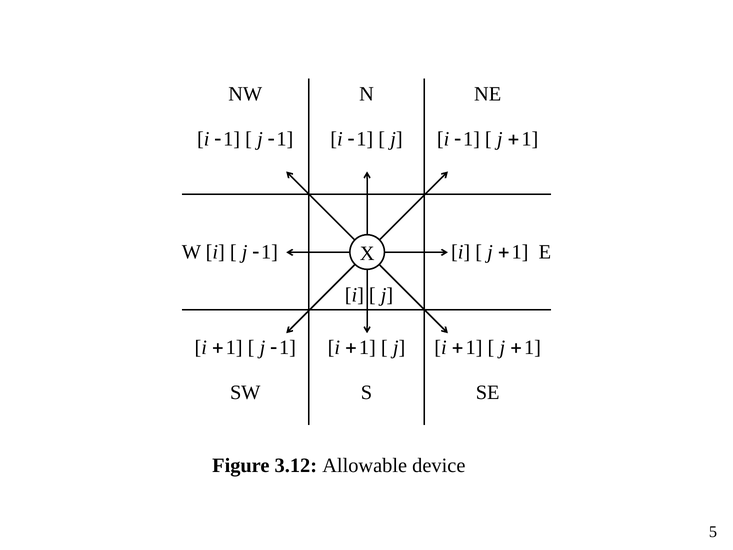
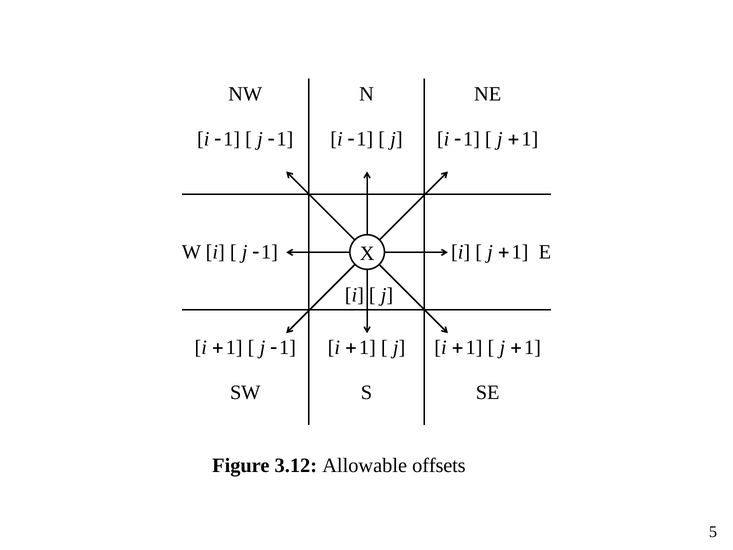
device: device -> offsets
